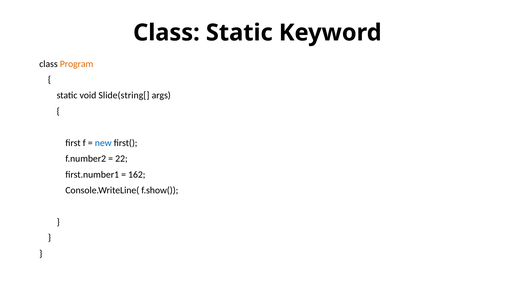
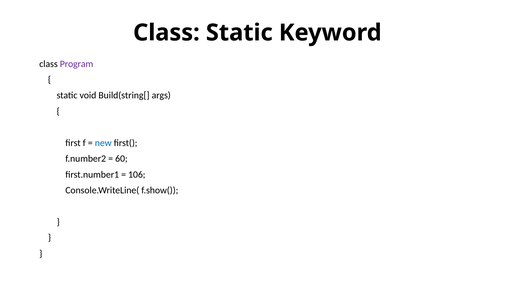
Program colour: orange -> purple
Slide(string[: Slide(string[ -> Build(string[
22: 22 -> 60
162: 162 -> 106
